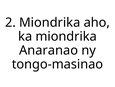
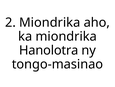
Anaranao: Anaranao -> Hanolotra
